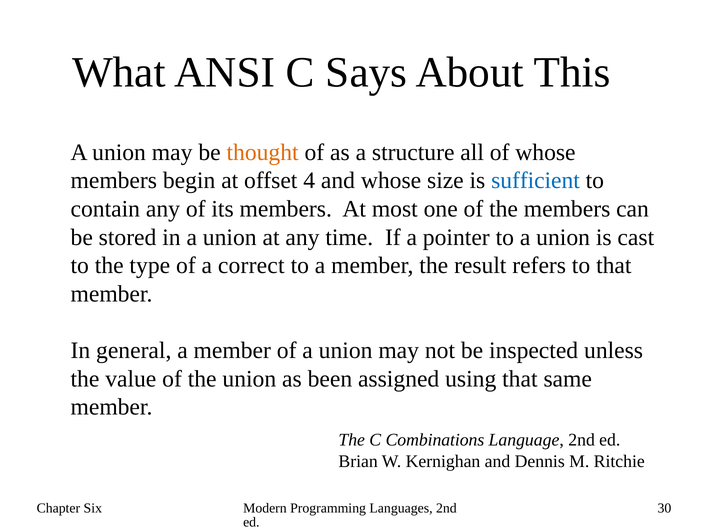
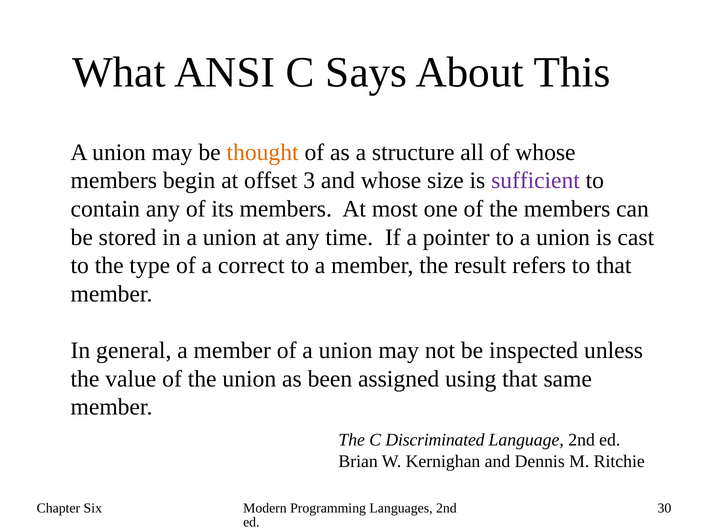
4: 4 -> 3
sufficient colour: blue -> purple
Combinations: Combinations -> Discriminated
